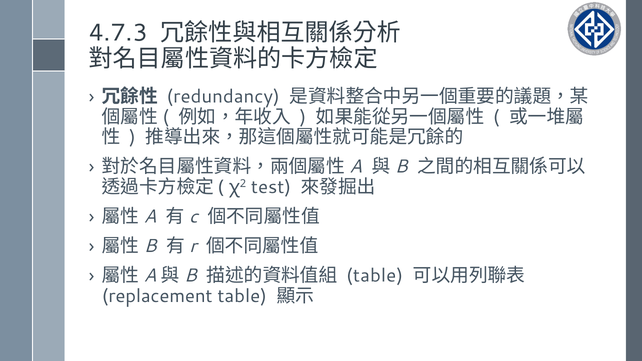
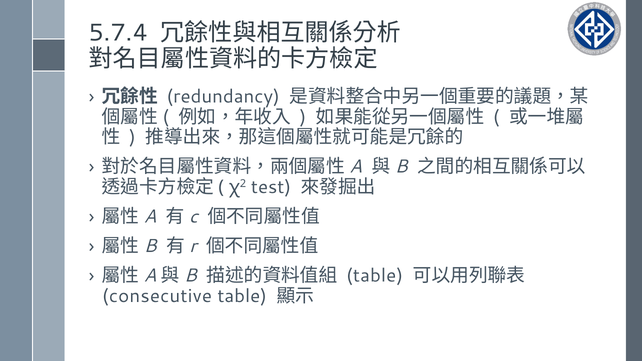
4.7.3: 4.7.3 -> 5.7.4
replacement: replacement -> consecutive
